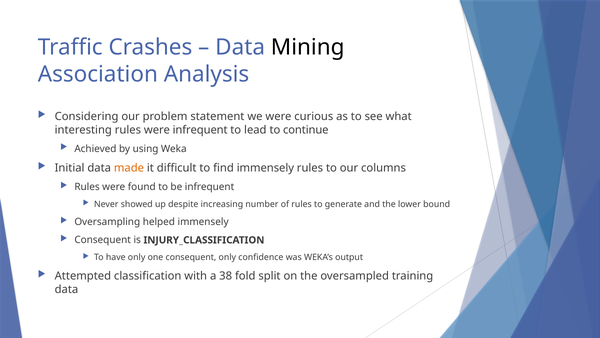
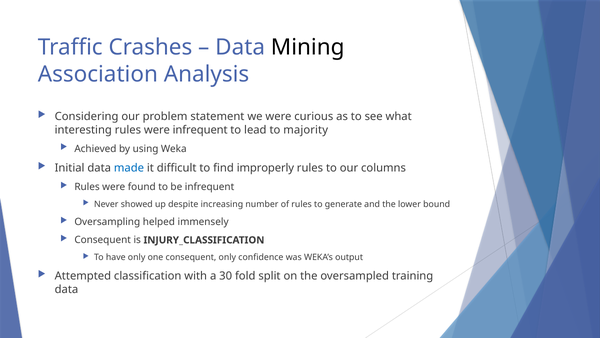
continue: continue -> majority
made colour: orange -> blue
find immensely: immensely -> improperly
38: 38 -> 30
